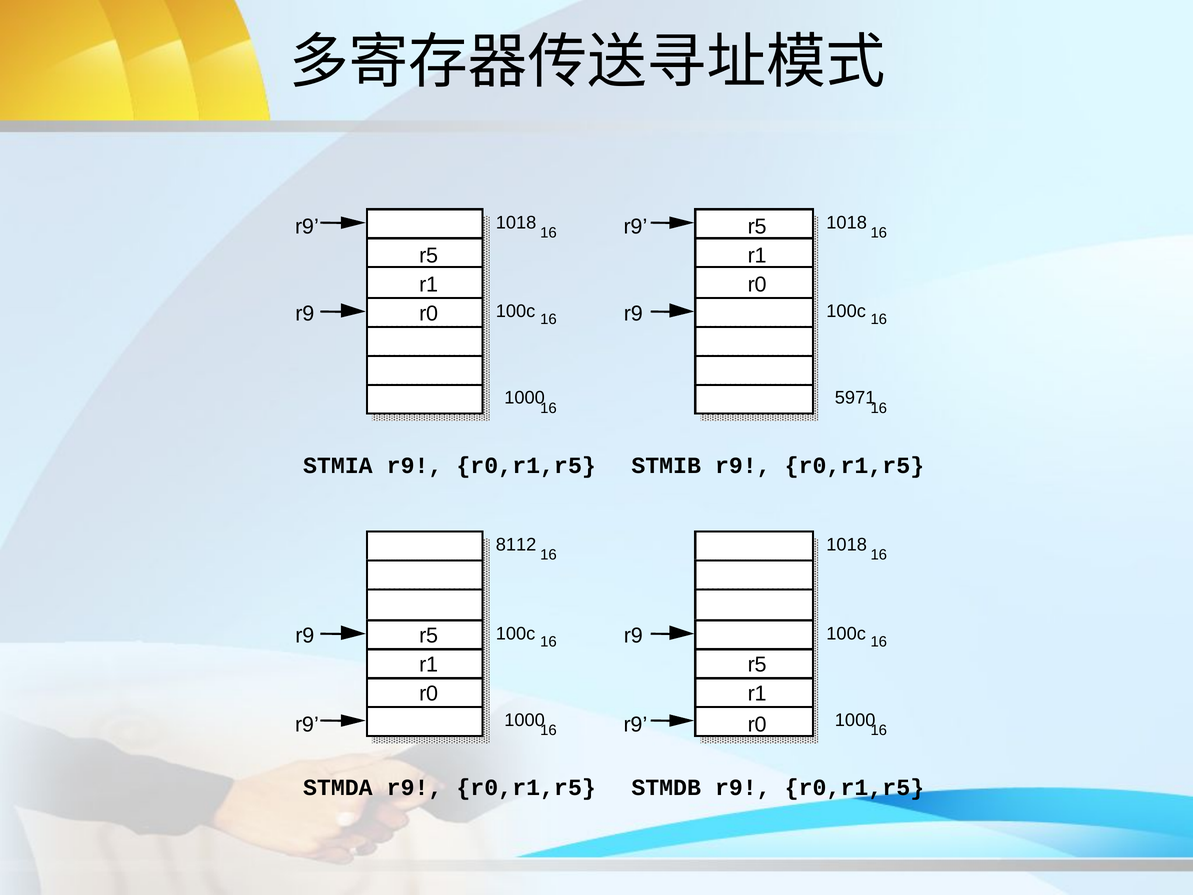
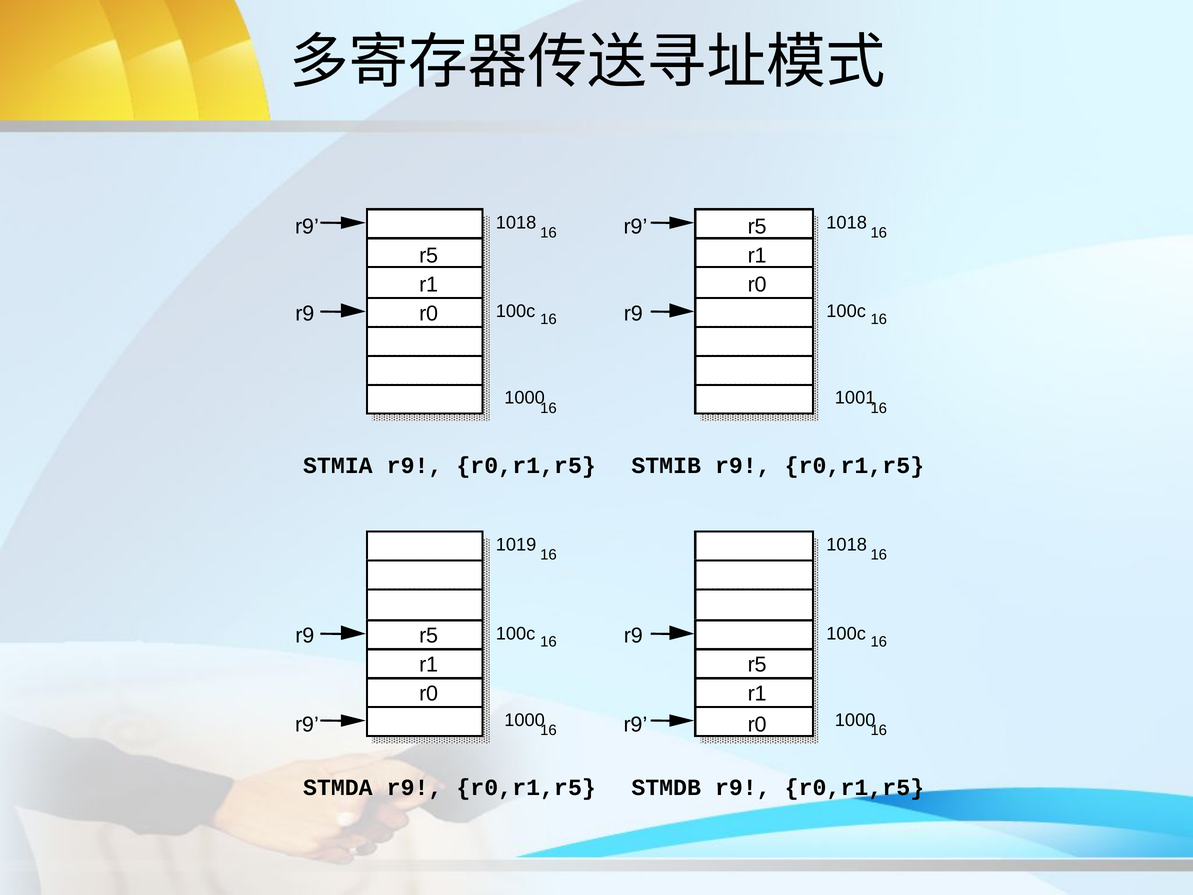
5971: 5971 -> 1001
8112: 8112 -> 1019
